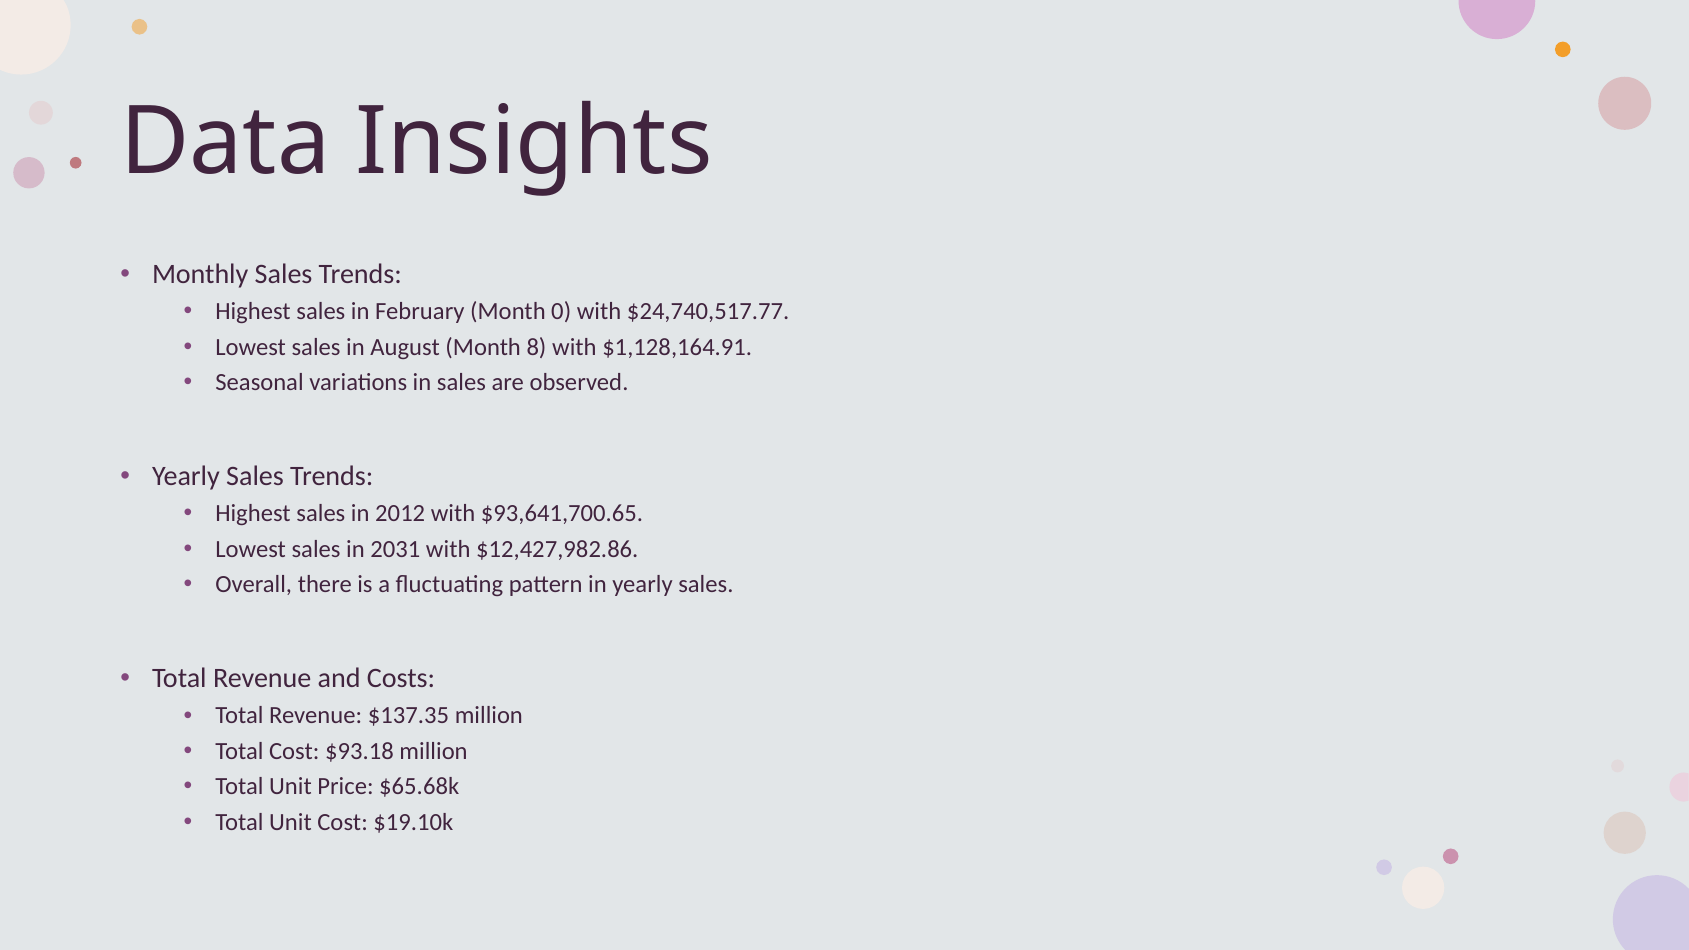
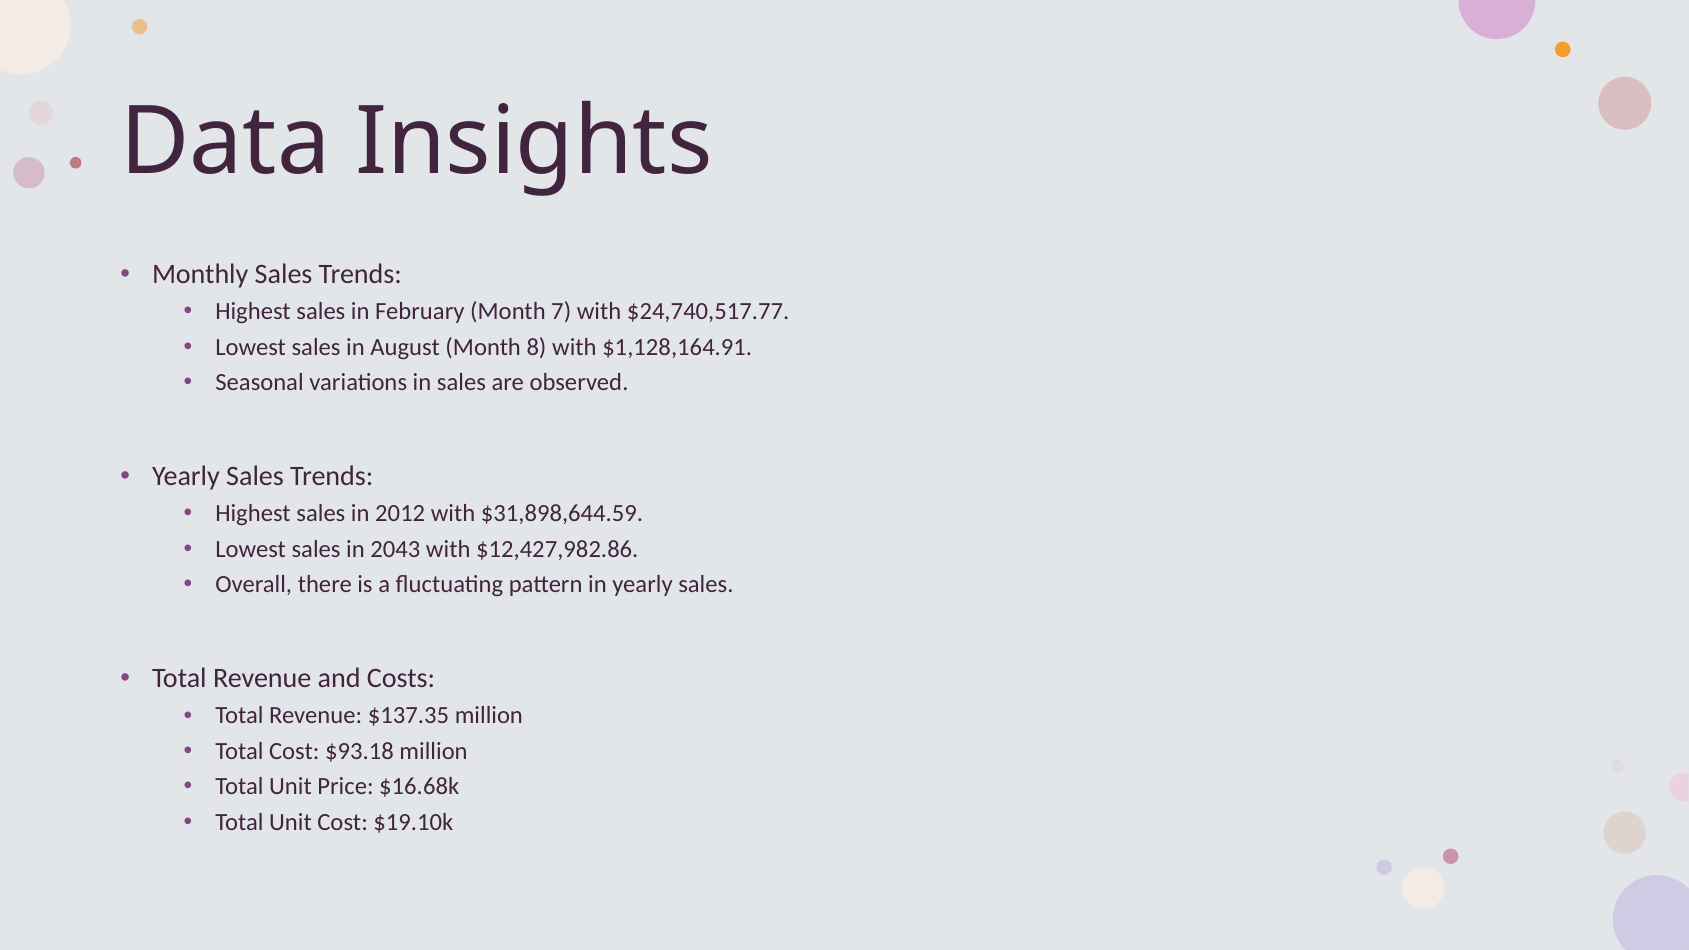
0: 0 -> 7
$93,641,700.65: $93,641,700.65 -> $31,898,644.59
2031: 2031 -> 2043
$65.68k: $65.68k -> $16.68k
